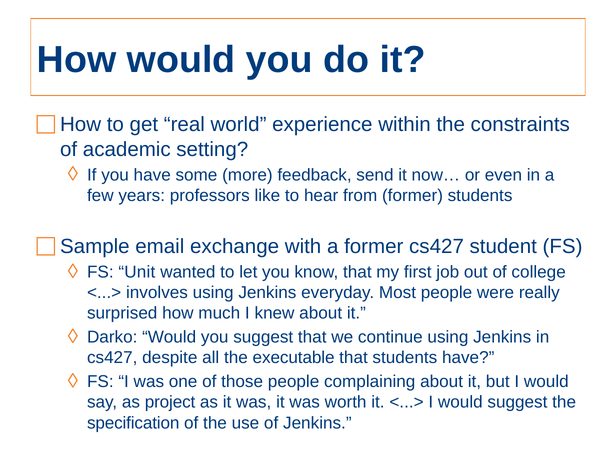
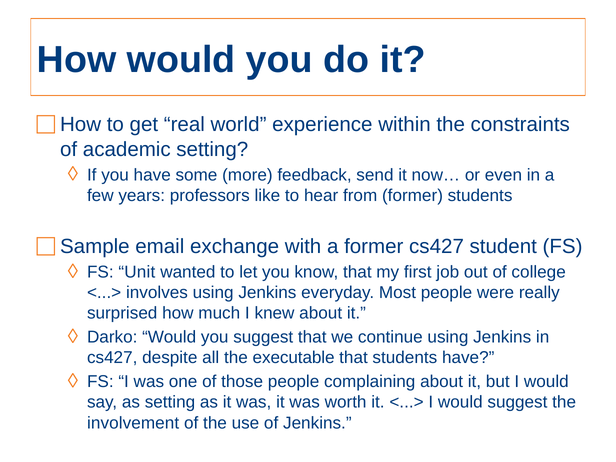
as project: project -> setting
specification: specification -> involvement
